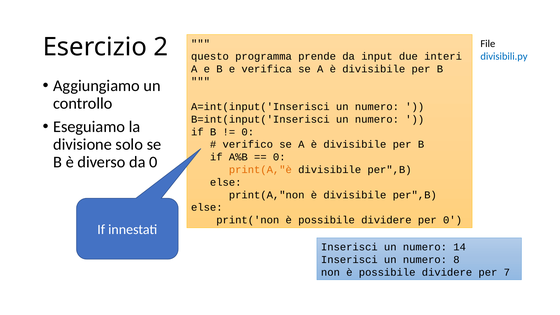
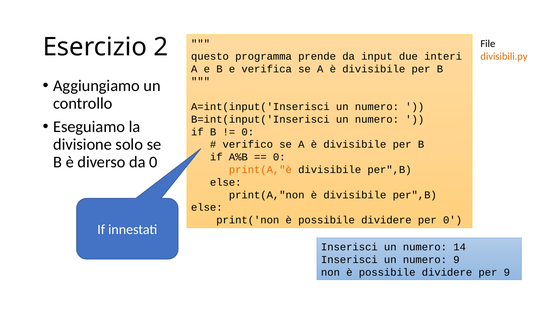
divisibili.py colour: blue -> orange
numero 8: 8 -> 9
per 7: 7 -> 9
